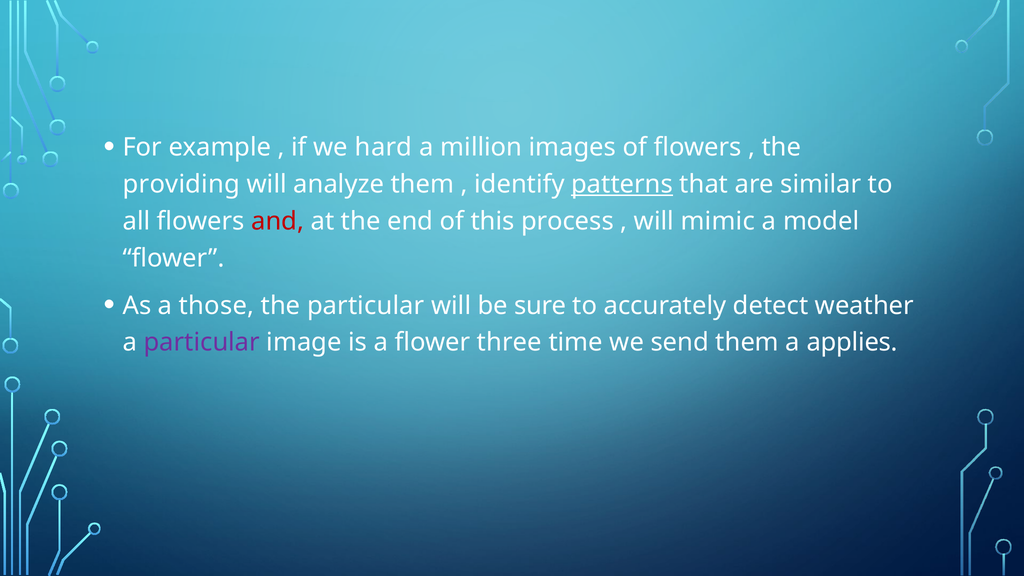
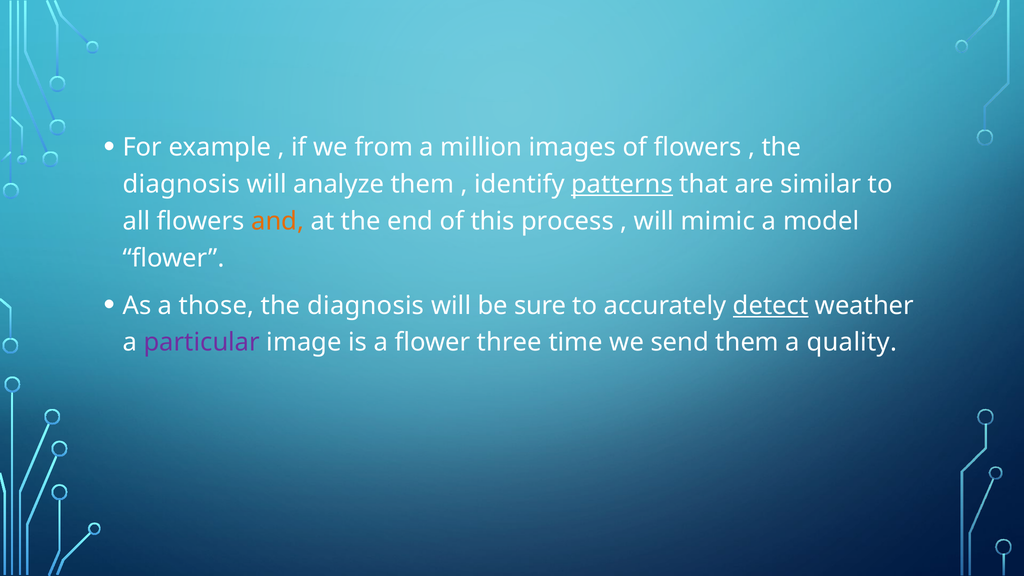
hard: hard -> from
providing at (181, 184): providing -> diagnosis
and colour: red -> orange
particular at (366, 306): particular -> diagnosis
detect underline: none -> present
applies: applies -> quality
